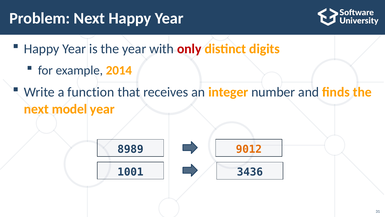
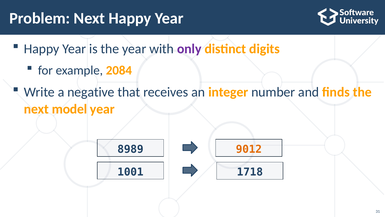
only colour: red -> purple
2014: 2014 -> 2084
function: function -> negative
3436: 3436 -> 1718
